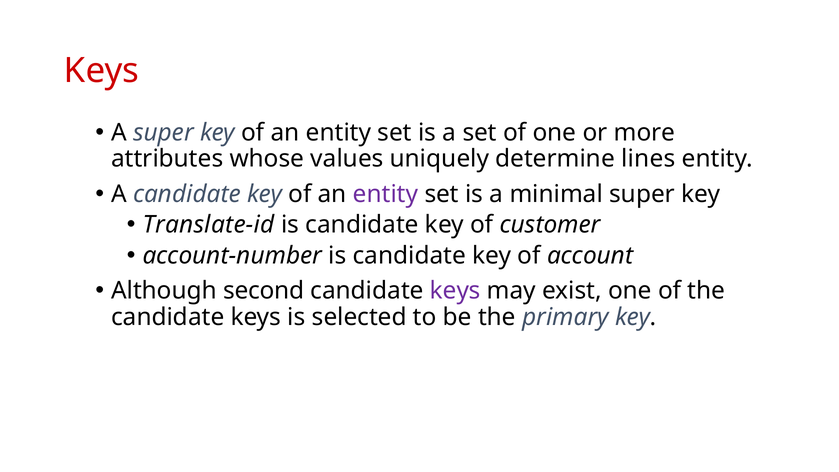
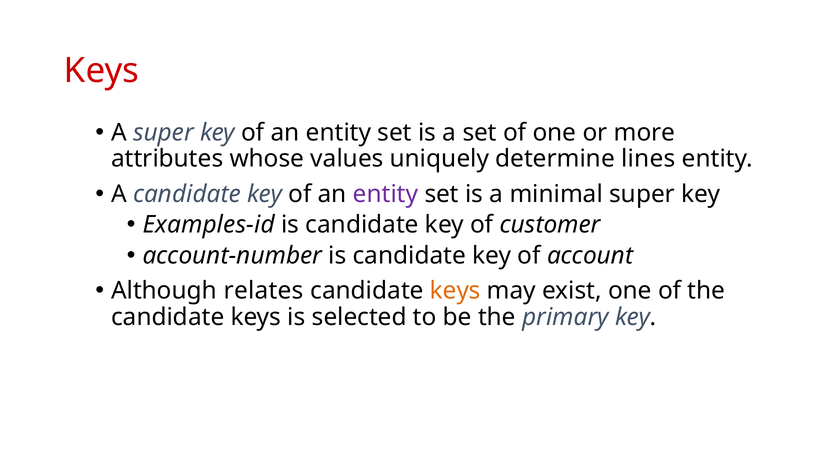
Translate-id: Translate-id -> Examples-id
second: second -> relates
keys at (455, 291) colour: purple -> orange
